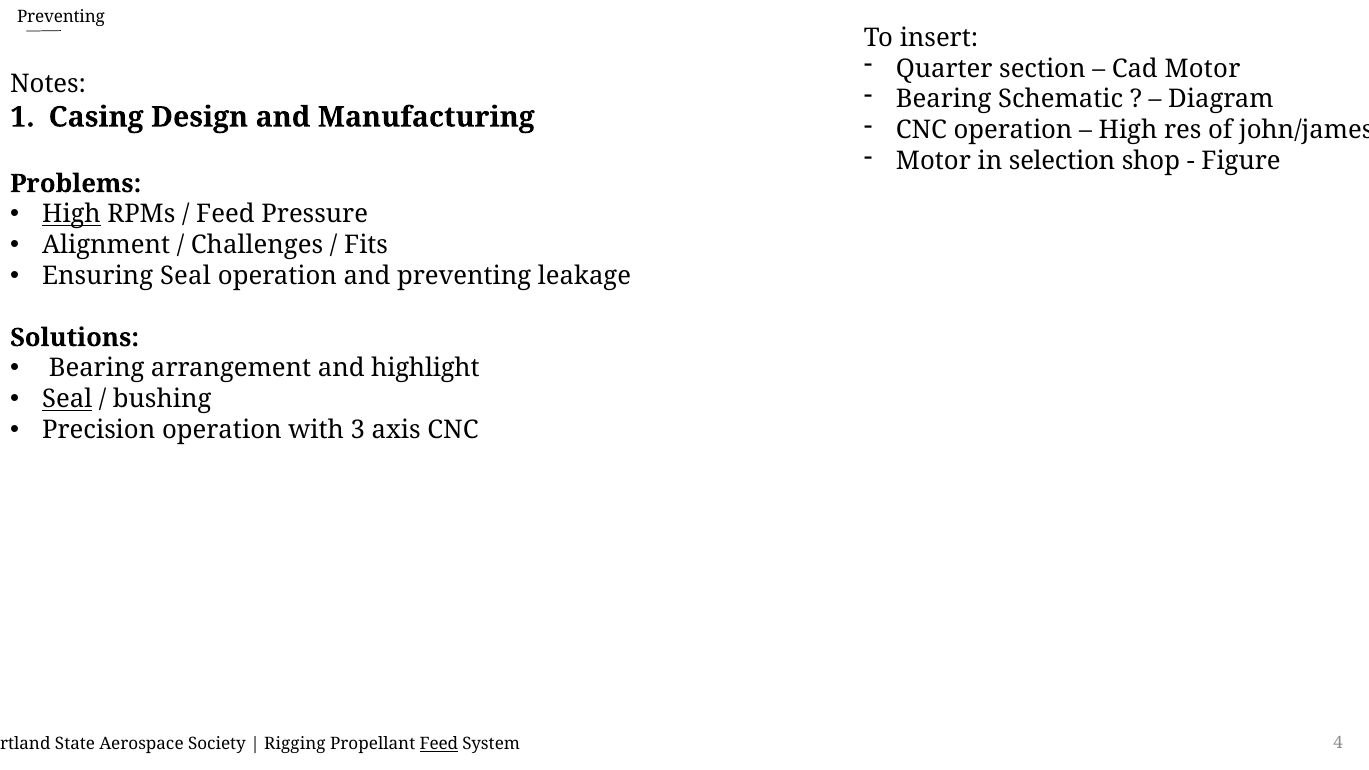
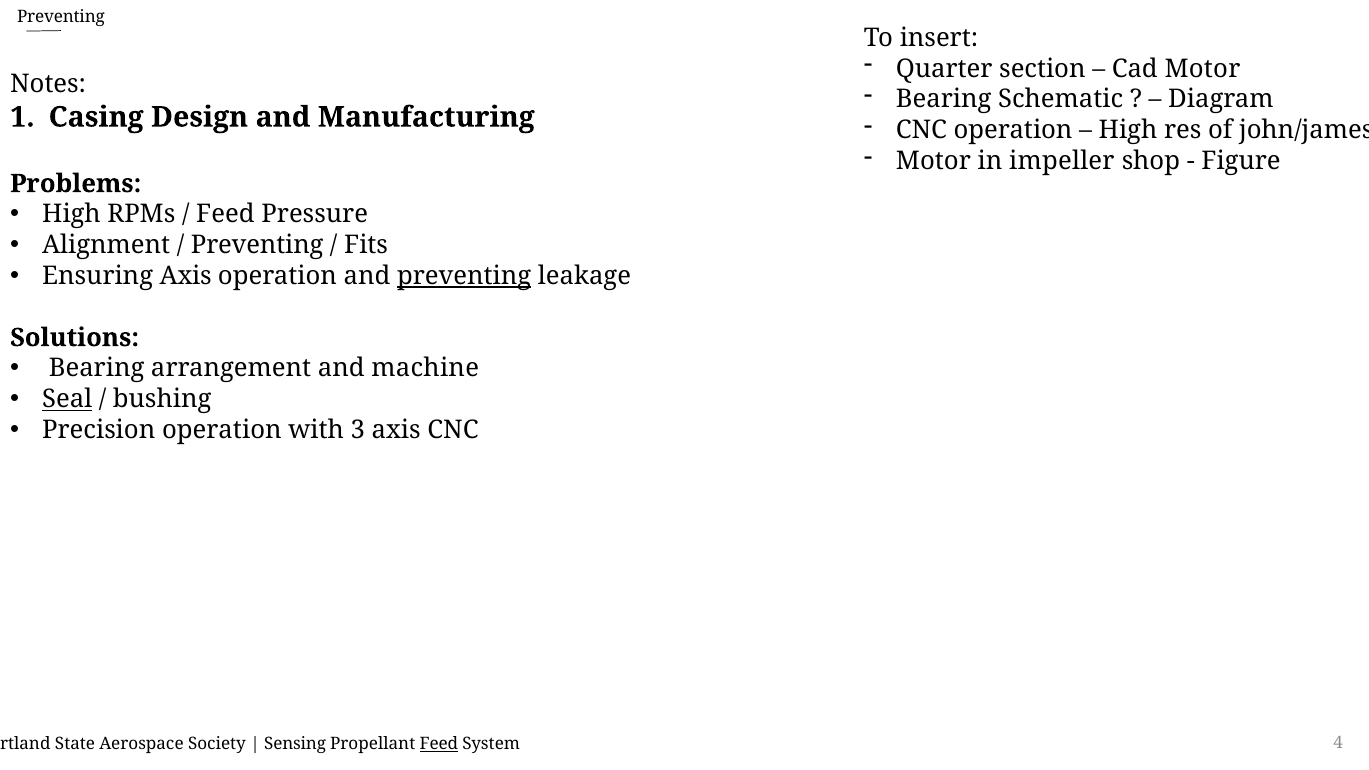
selection: selection -> impeller
High at (71, 215) underline: present -> none
Challenges at (257, 245): Challenges -> Preventing
Ensuring Seal: Seal -> Axis
preventing at (464, 276) underline: none -> present
highlight: highlight -> machine
Rigging: Rigging -> Sensing
